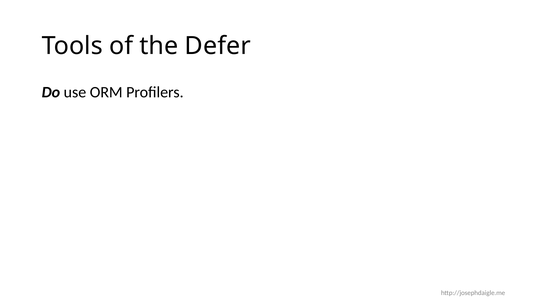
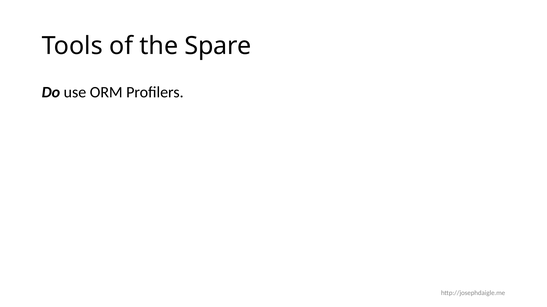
Defer: Defer -> Spare
